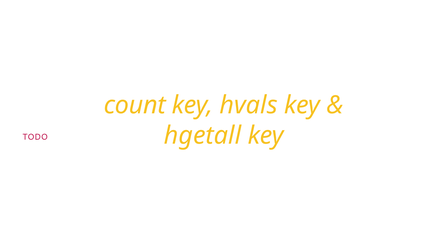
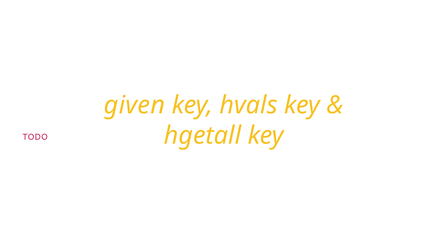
count: count -> given
